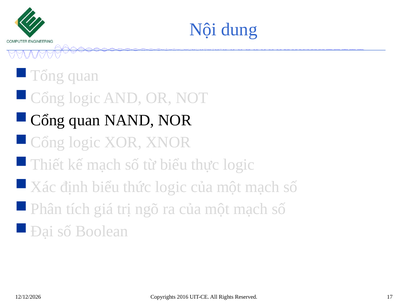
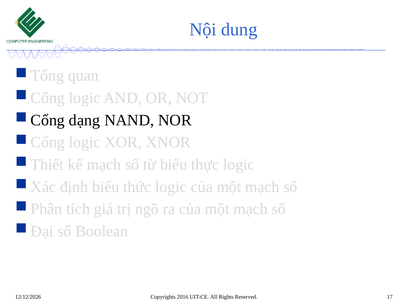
quan at (85, 120): quan -> dạng
